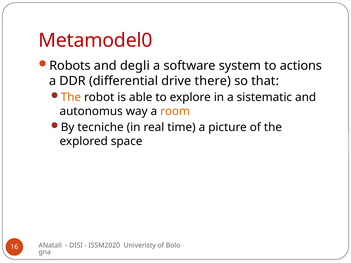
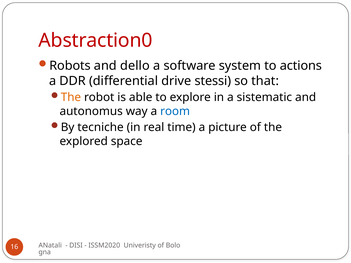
Metamodel0: Metamodel0 -> Abstraction0
degli: degli -> dello
there: there -> stessi
room colour: orange -> blue
